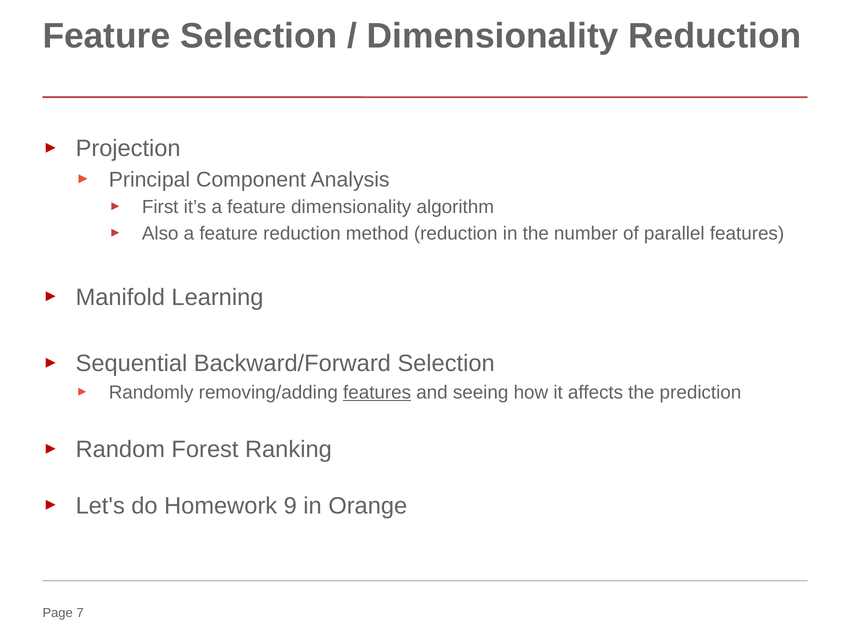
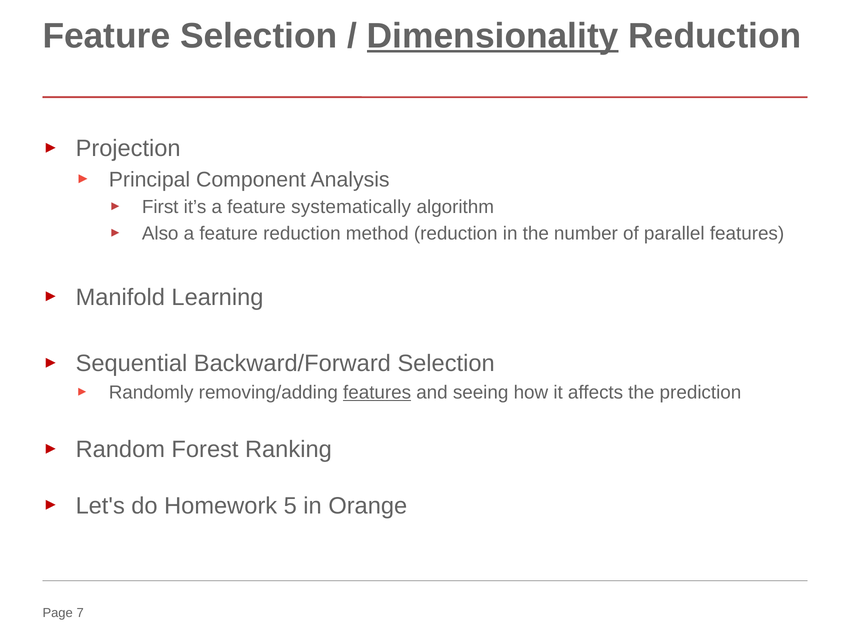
Dimensionality at (493, 36) underline: none -> present
feature dimensionality: dimensionality -> systematically
9: 9 -> 5
